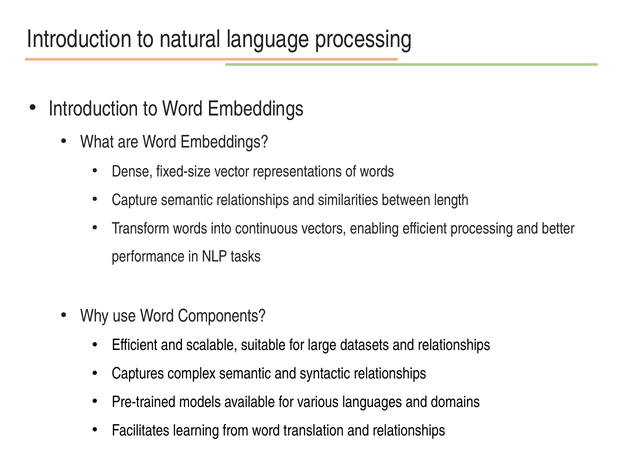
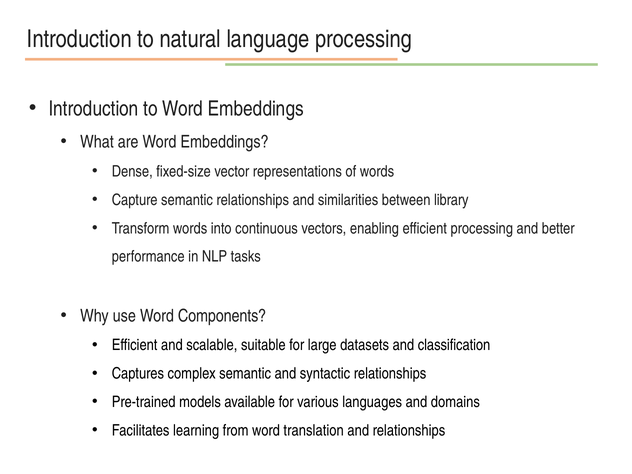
length: length -> library
datasets and relationships: relationships -> classification
